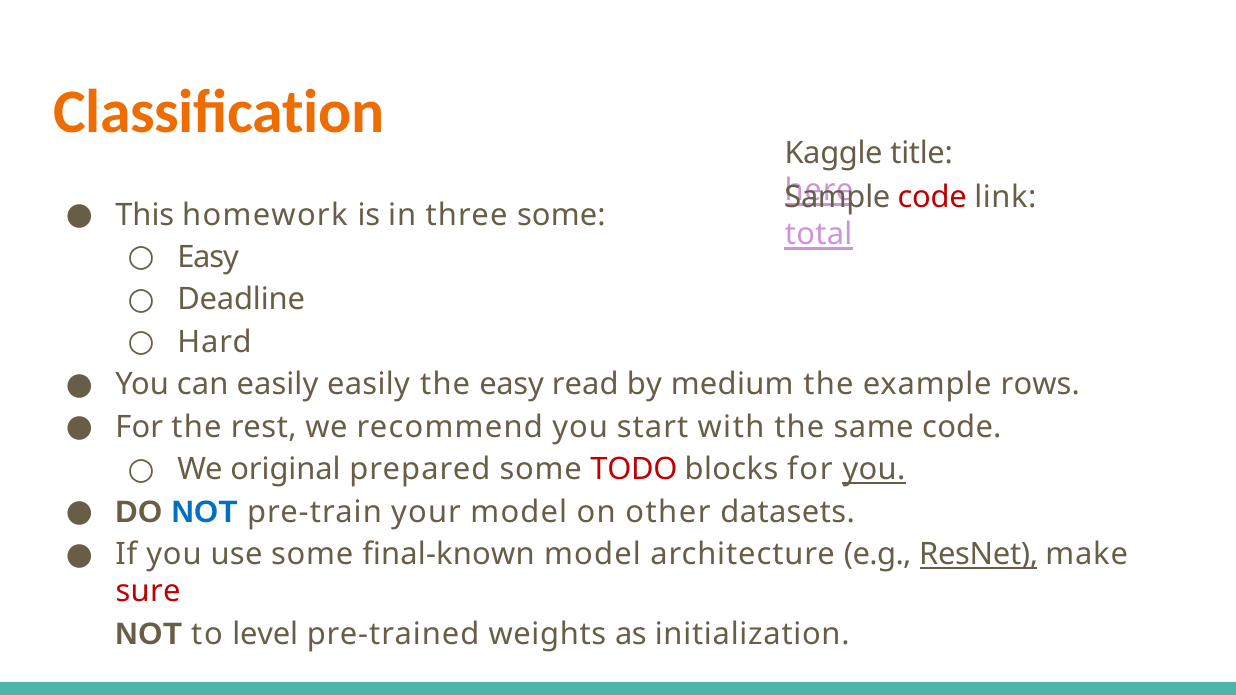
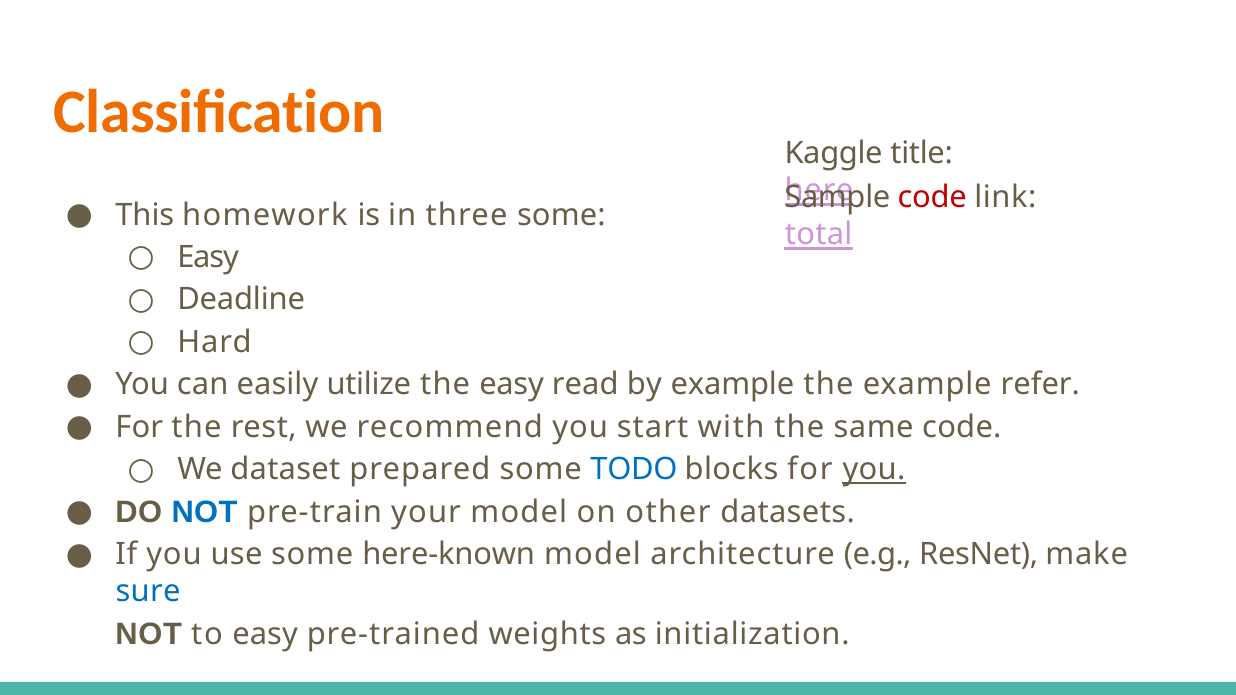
easily easily: easily -> utilize
by medium: medium -> example
rows: rows -> refer
original: original -> dataset
TODO colour: red -> blue
ﬁnal-known: ﬁnal-known -> here-known
ResNet underline: present -> none
sure colour: red -> blue
to level: level -> easy
